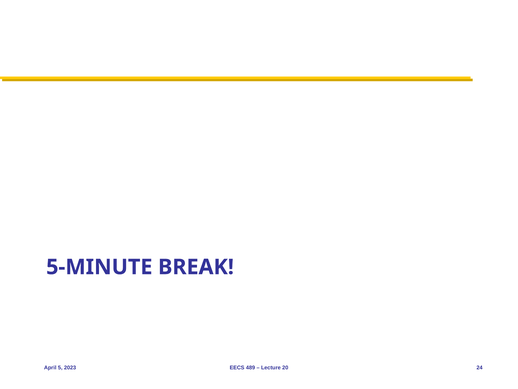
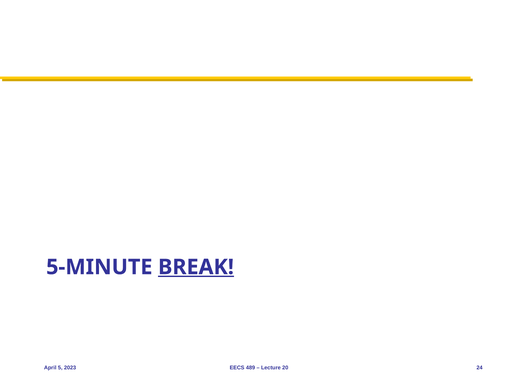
BREAK underline: none -> present
